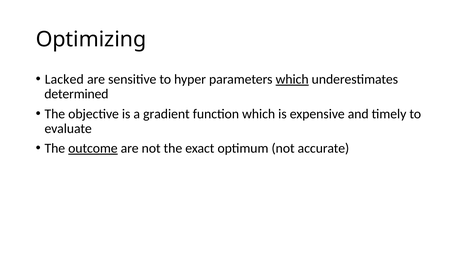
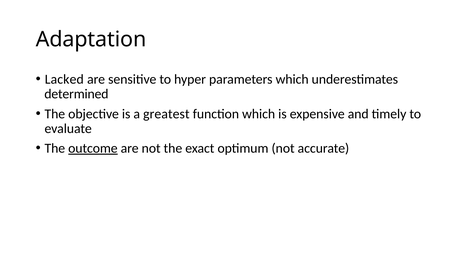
Optimizing: Optimizing -> Adaptation
which at (292, 79) underline: present -> none
gradient: gradient -> greatest
